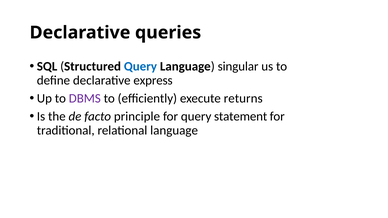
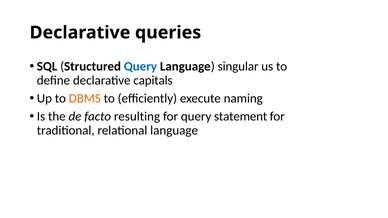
express: express -> capitals
DBMS colour: purple -> orange
returns: returns -> naming
principle: principle -> resulting
